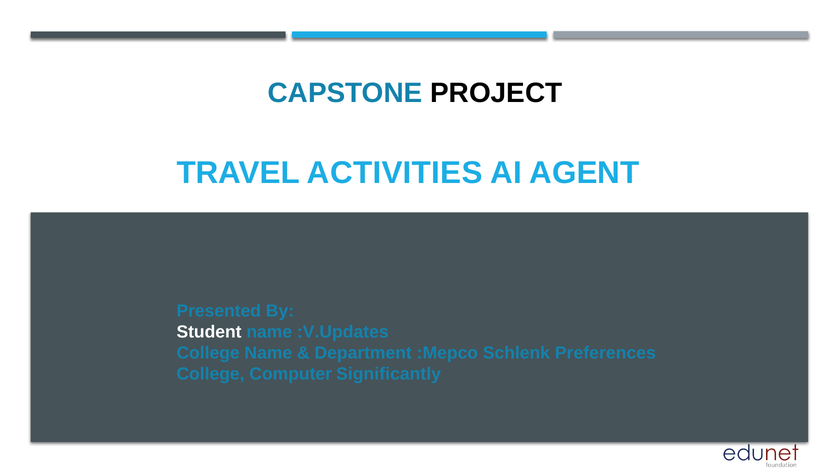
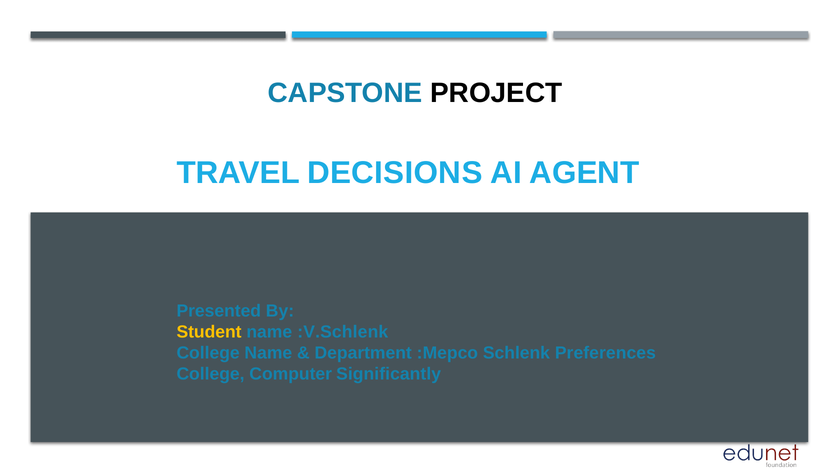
ACTIVITIES: ACTIVITIES -> DECISIONS
Student colour: white -> yellow
:V.Updates: :V.Updates -> :V.Schlenk
